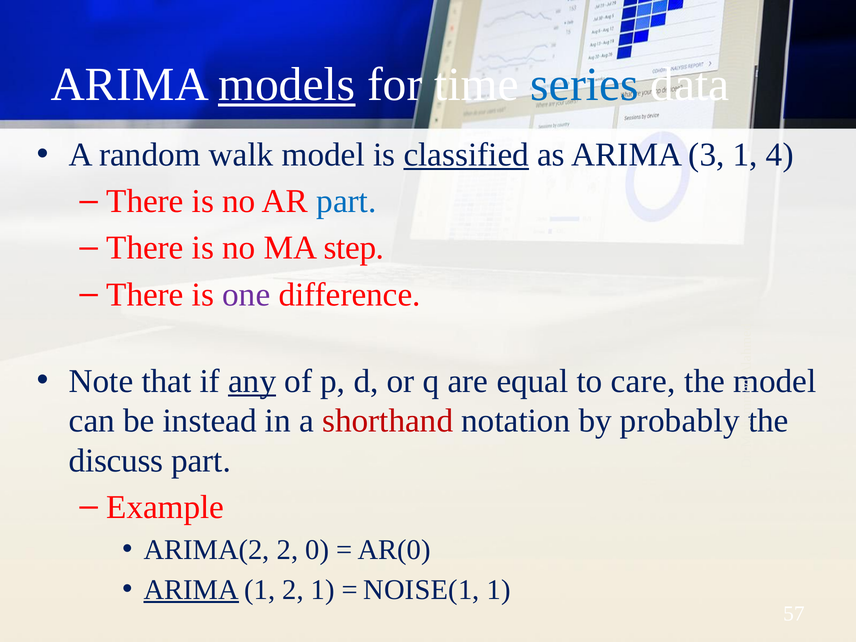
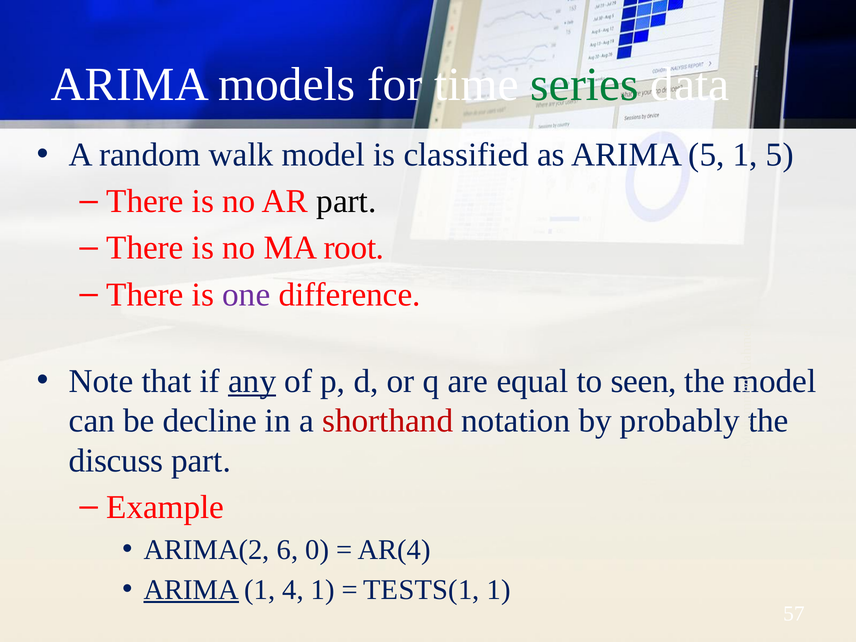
models underline: present -> none
series colour: blue -> green
classified underline: present -> none
ARIMA 3: 3 -> 5
1 4: 4 -> 5
part at (346, 201) colour: blue -> black
step: step -> root
care: care -> seen
instead: instead -> decline
ARIMA(2 2: 2 -> 6
AR(0: AR(0 -> AR(4
1 2: 2 -> 4
NOISE(1: NOISE(1 -> TESTS(1
